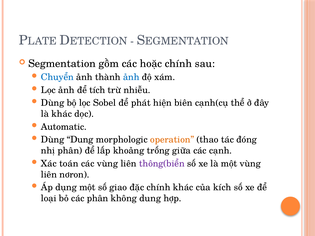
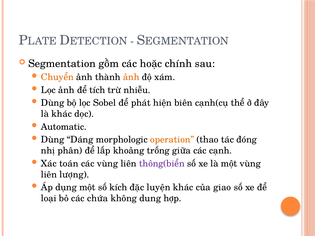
Chuyển colour: blue -> orange
ảnh at (131, 77) colour: blue -> orange
Dùng Dung: Dung -> Dáng
nơron: nơron -> lượng
giao: giao -> kích
đặc chính: chính -> luyện
kích: kích -> giao
các phân: phân -> chứa
